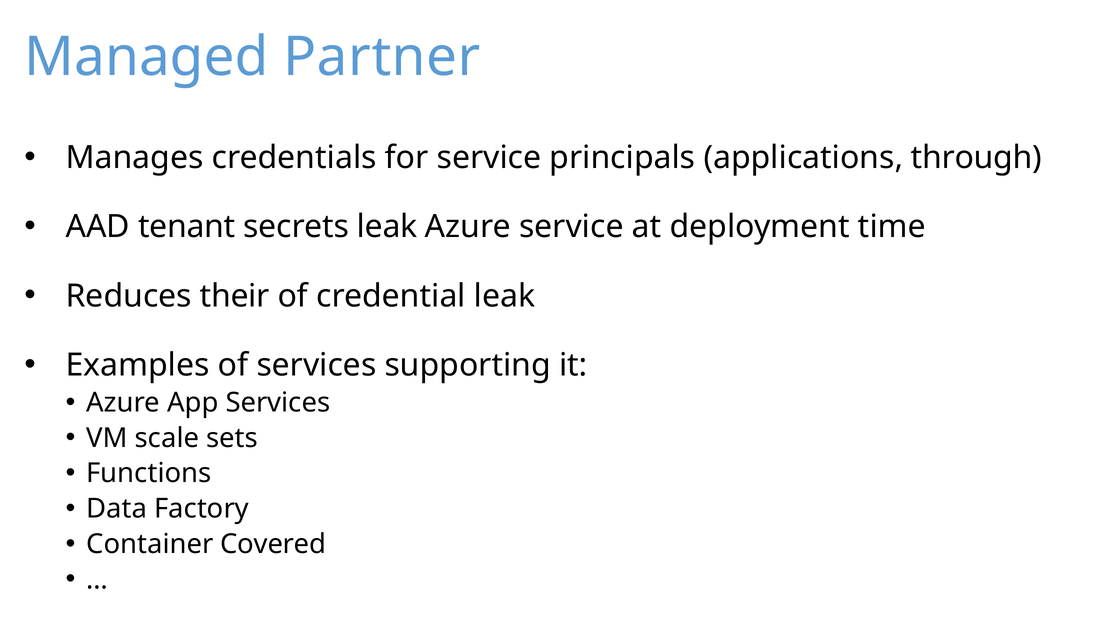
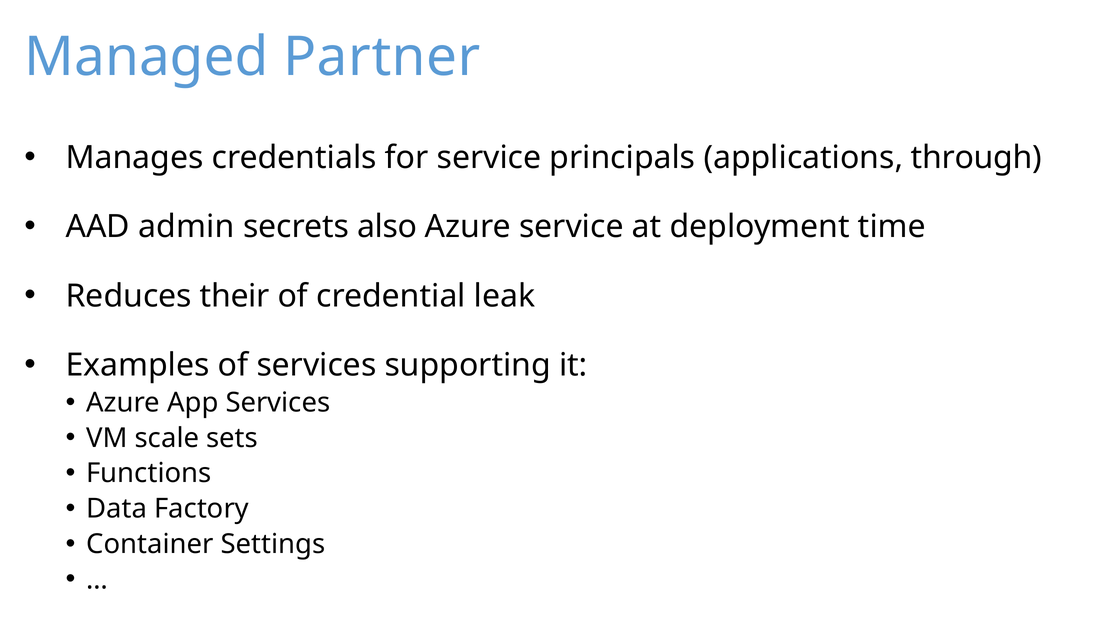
tenant: tenant -> admin
secrets leak: leak -> also
Covered: Covered -> Settings
